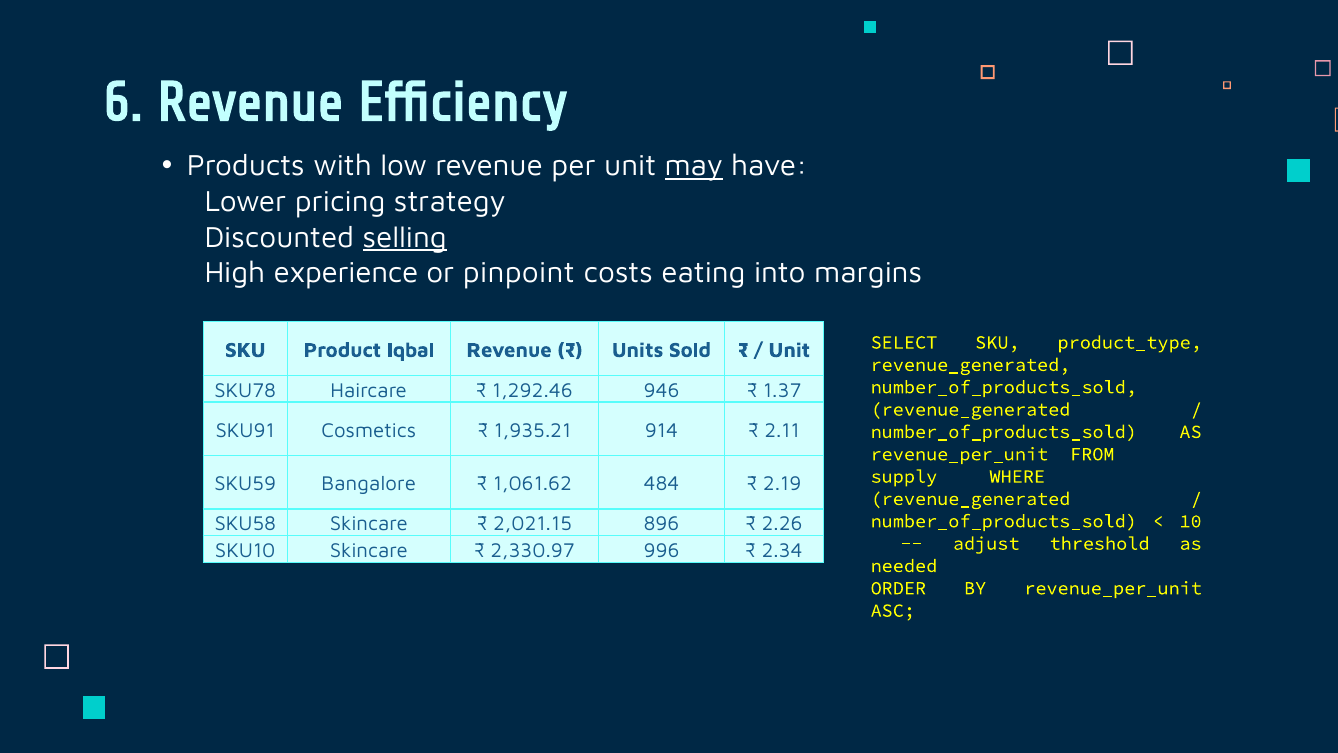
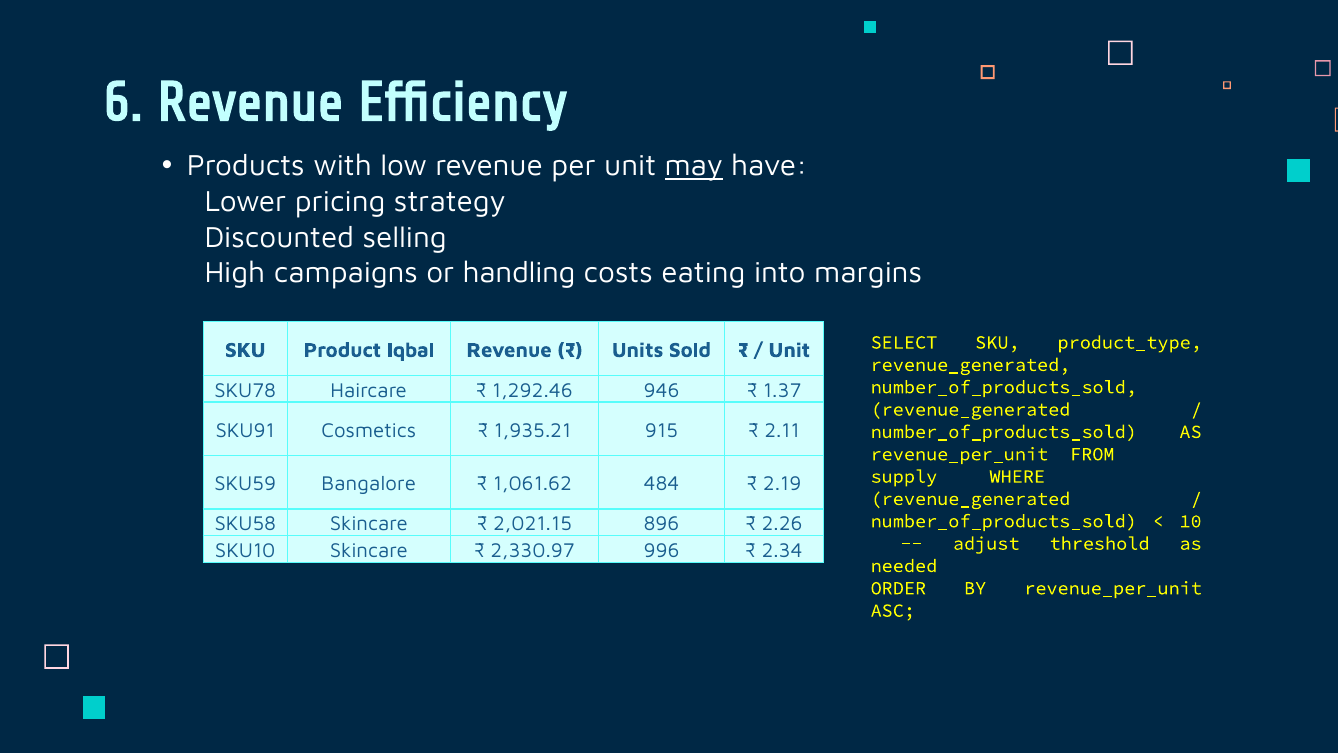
selling underline: present -> none
experience: experience -> campaigns
pinpoint: pinpoint -> handling
914: 914 -> 915
